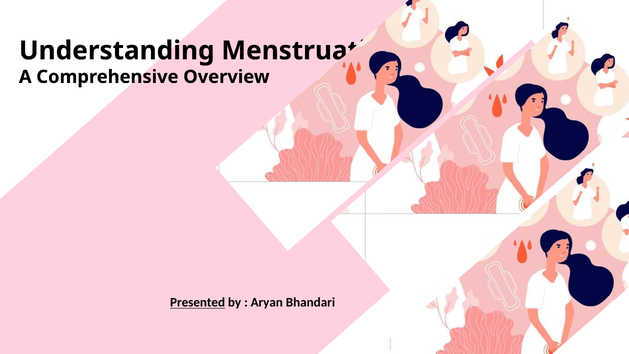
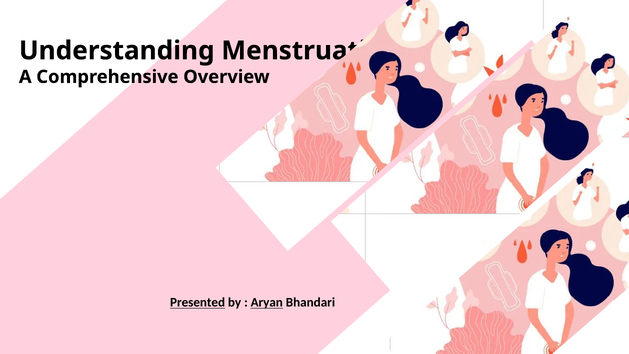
Aryan underline: none -> present
